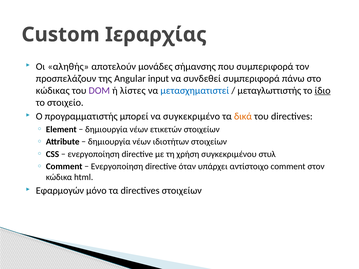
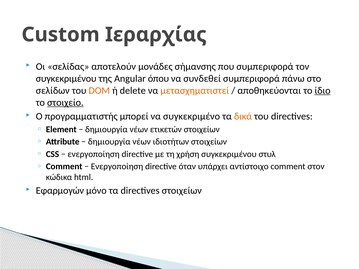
αληθής: αληθής -> σελίδας
προσπελάζουν at (66, 79): προσπελάζουν -> συγκεκριμένου
input: input -> όπου
κώδικας: κώδικας -> σελίδων
DOM colour: purple -> orange
λίστες: λίστες -> delete
μετασχηματιστεί colour: blue -> orange
μεταγλωττιστής: μεταγλωττιστής -> αποθηκεύονται
στοιχείο underline: none -> present
